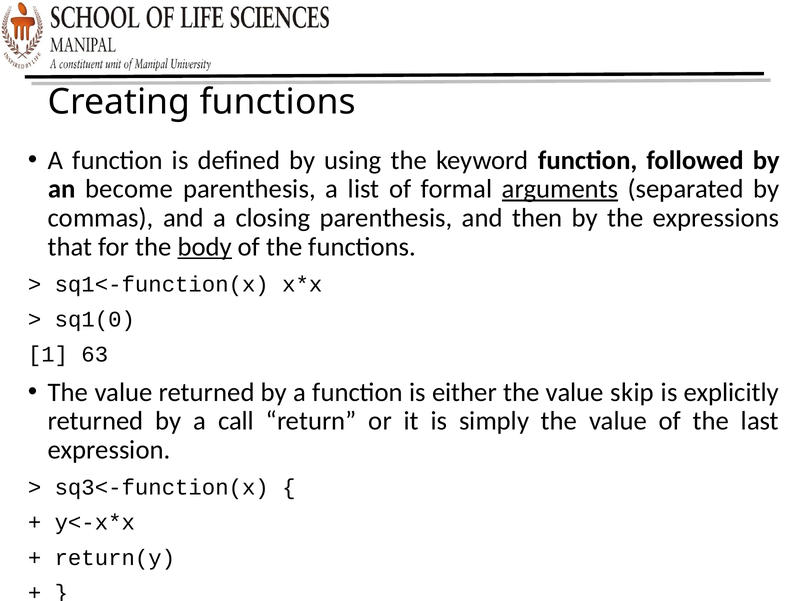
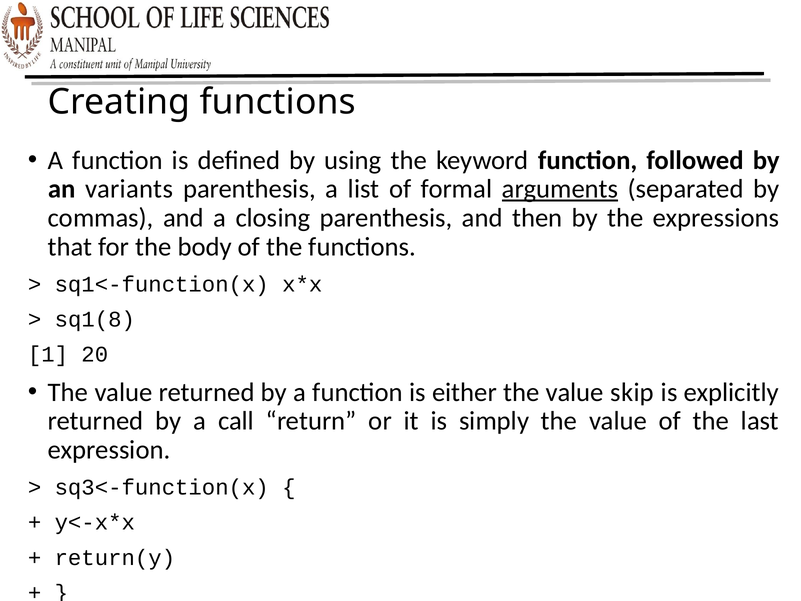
become: become -> variants
body underline: present -> none
sq1(0: sq1(0 -> sq1(8
63: 63 -> 20
